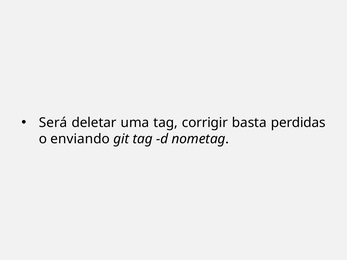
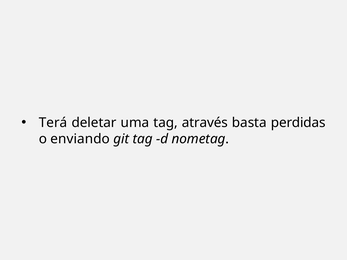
Será: Será -> Terá
corrigir: corrigir -> através
